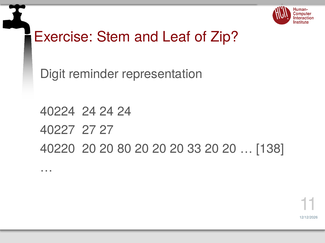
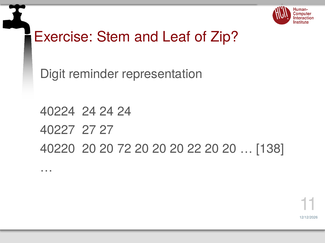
80: 80 -> 72
33: 33 -> 22
